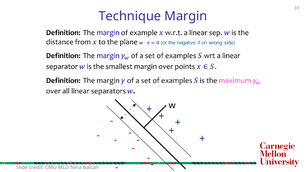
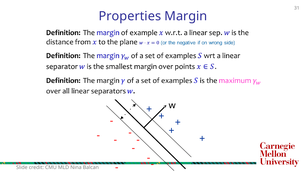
Technique: Technique -> Properties
